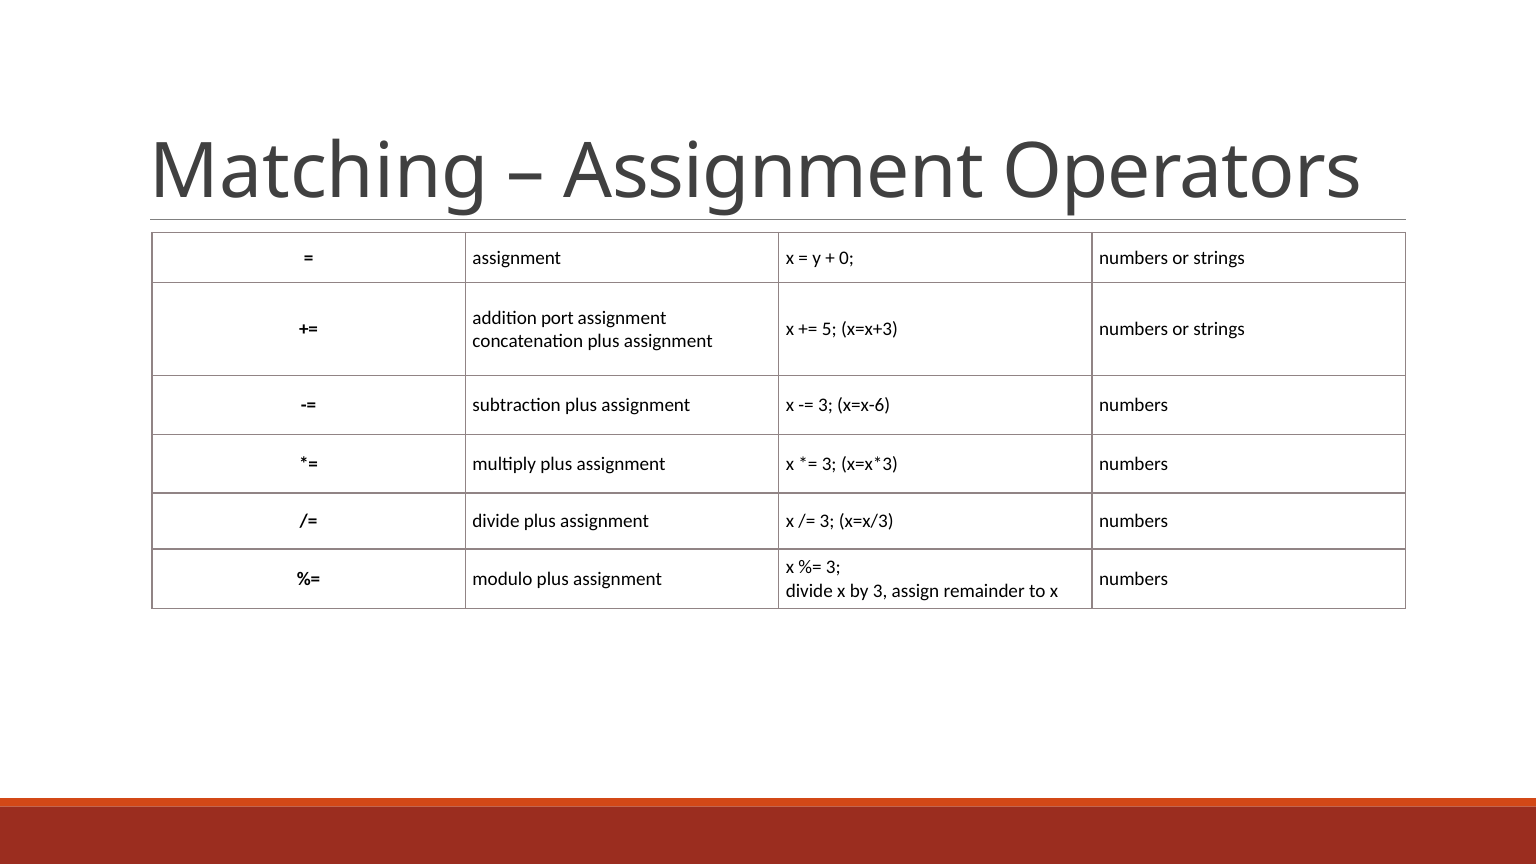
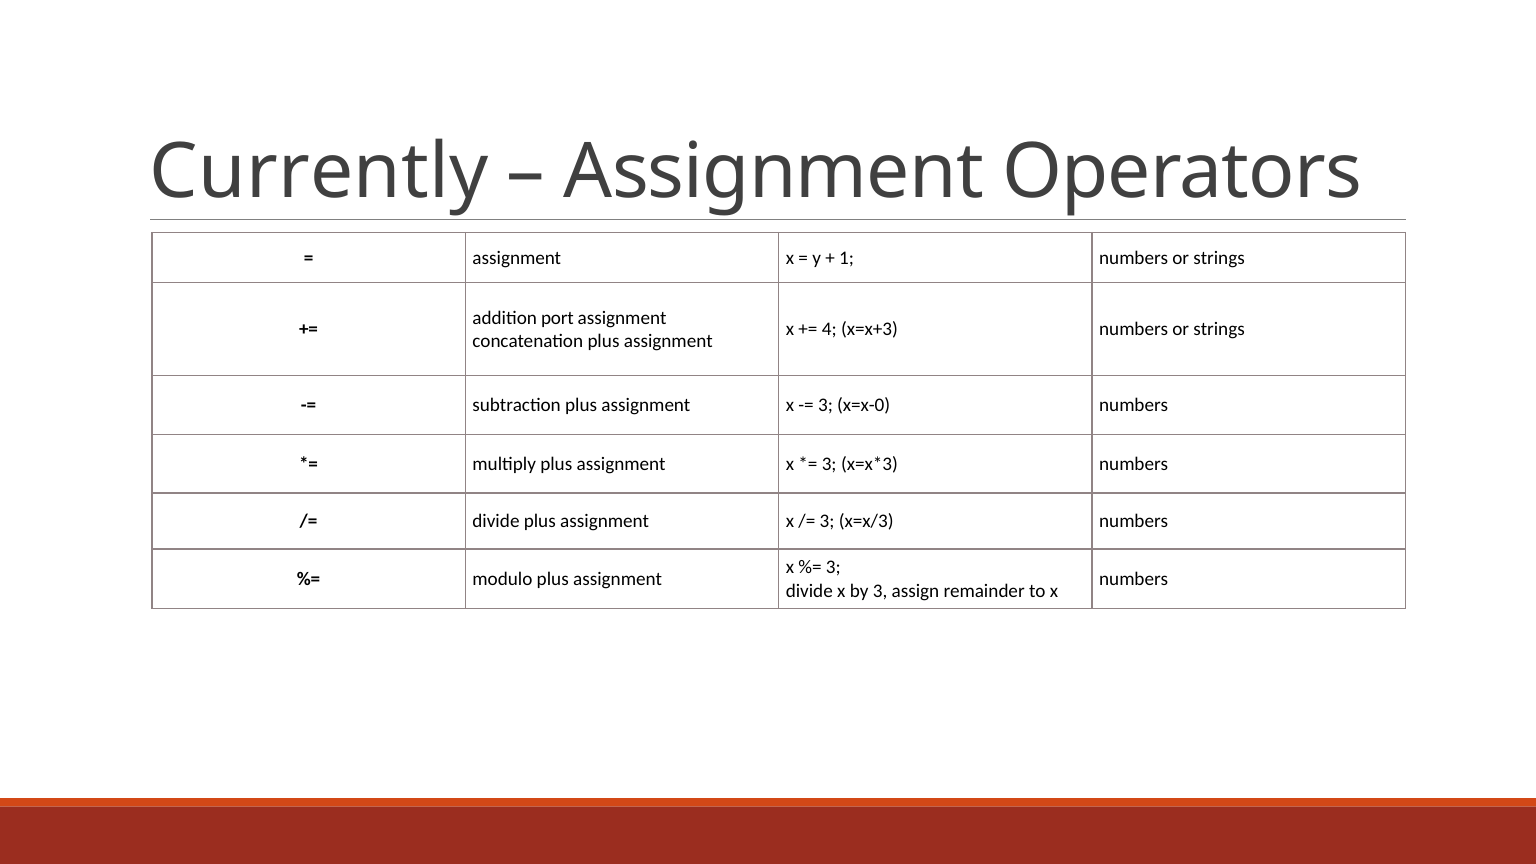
Matching: Matching -> Currently
0: 0 -> 1
5: 5 -> 4
x=x-6: x=x-6 -> x=x-0
